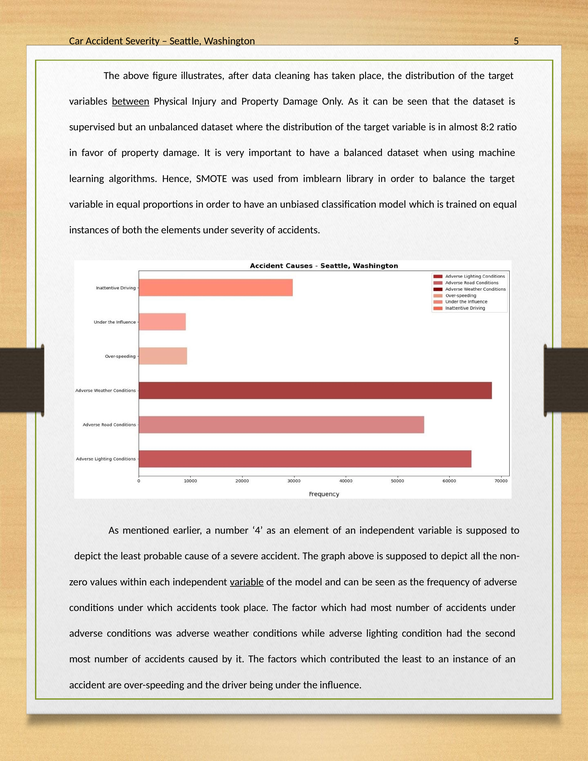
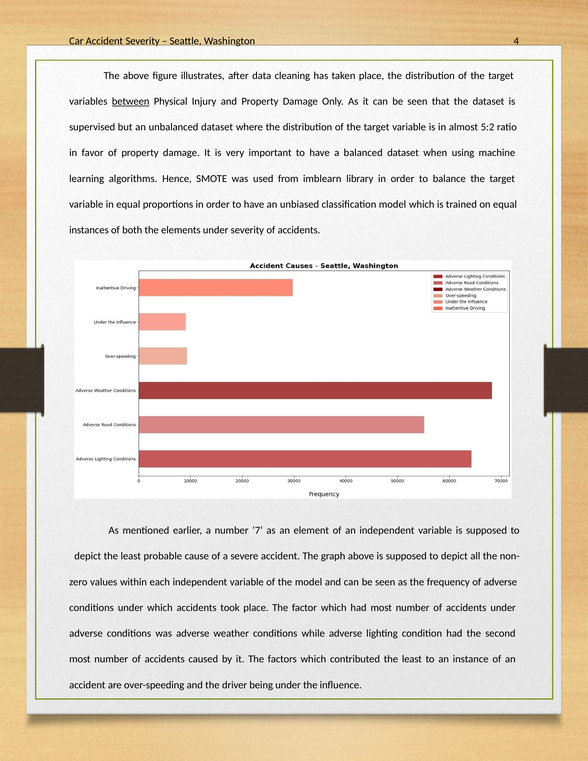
5: 5 -> 4
8:2: 8:2 -> 5:2
4: 4 -> 7
variable at (247, 582) underline: present -> none
